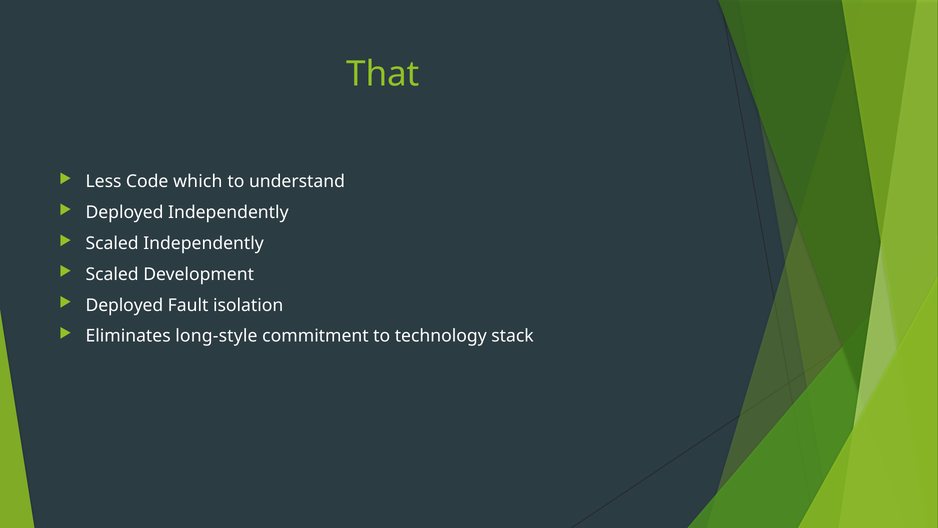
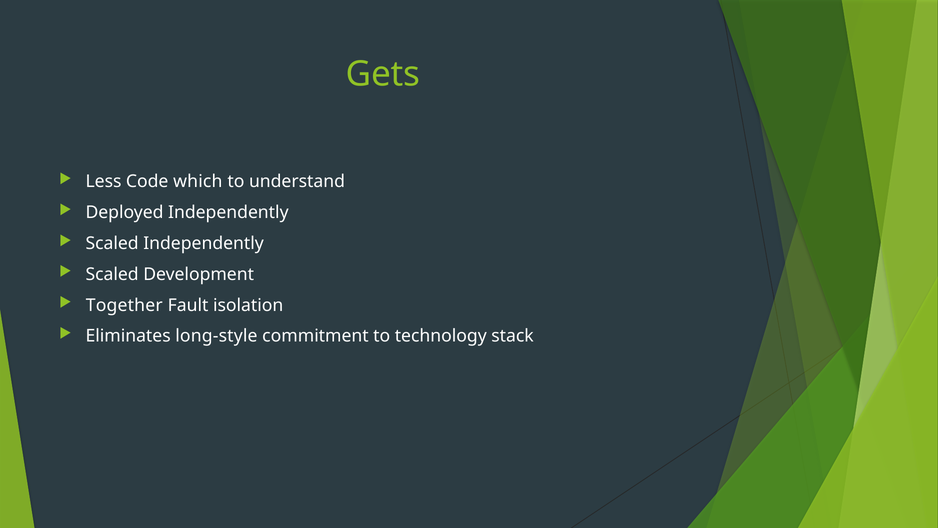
That: That -> Gets
Deployed at (124, 305): Deployed -> Together
